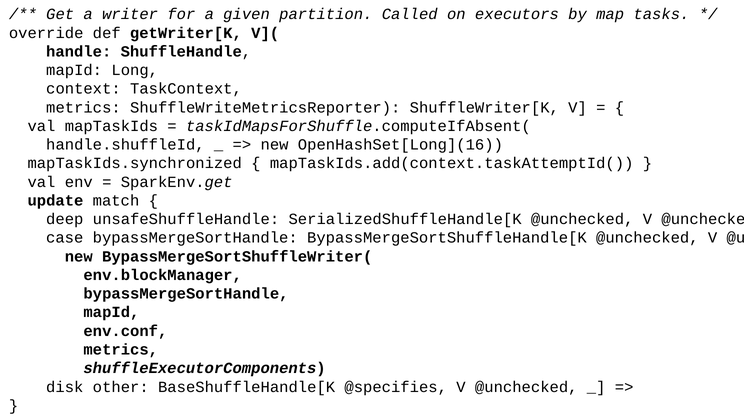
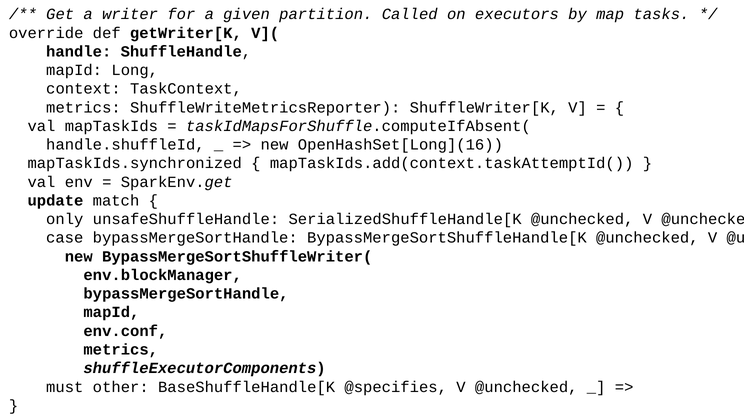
deep: deep -> only
disk: disk -> must
